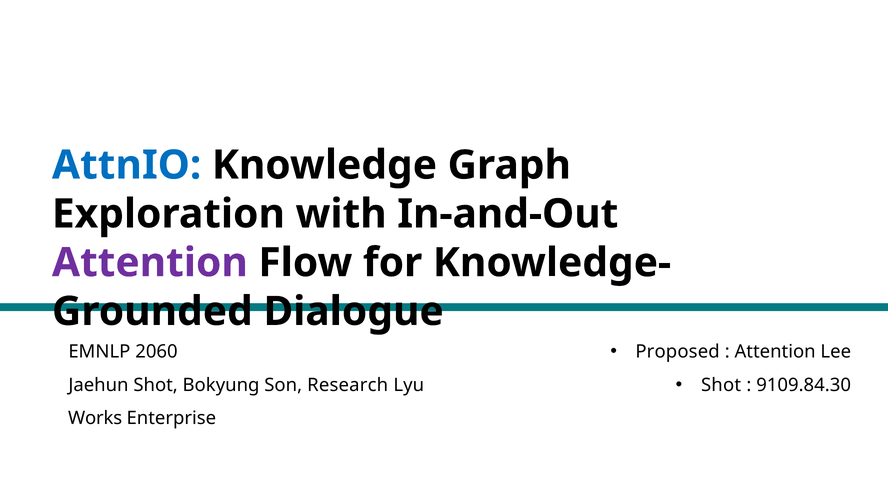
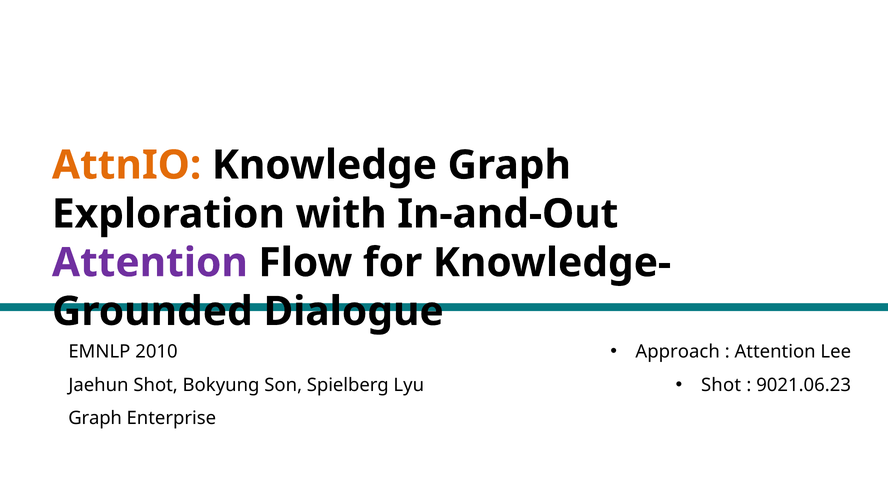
AttnIO colour: blue -> orange
Proposed: Proposed -> Approach
2060: 2060 -> 2010
9109.84.30: 9109.84.30 -> 9021.06.23
Research: Research -> Spielberg
Works at (95, 419): Works -> Graph
